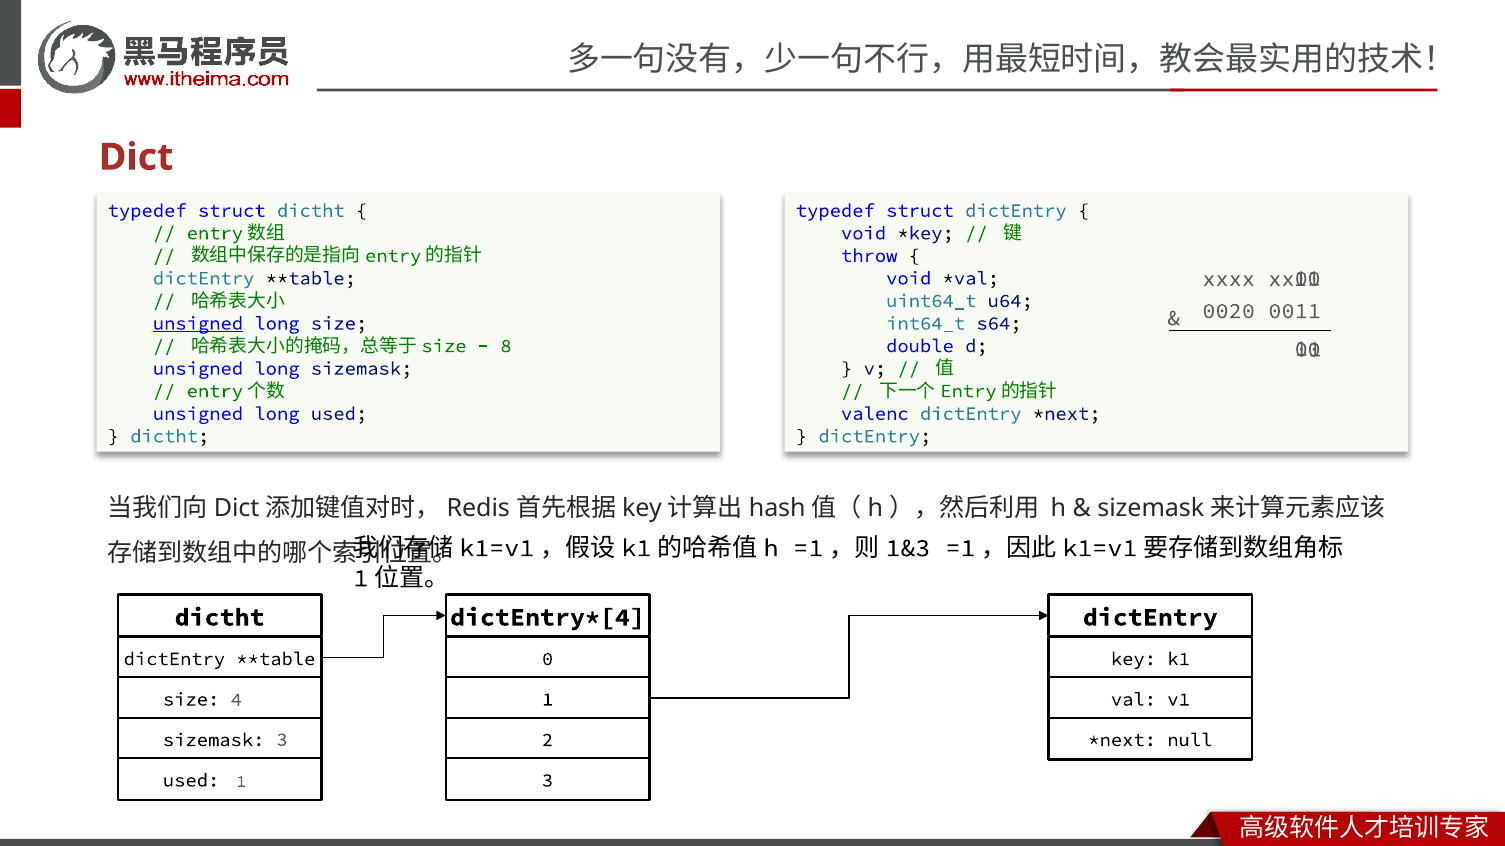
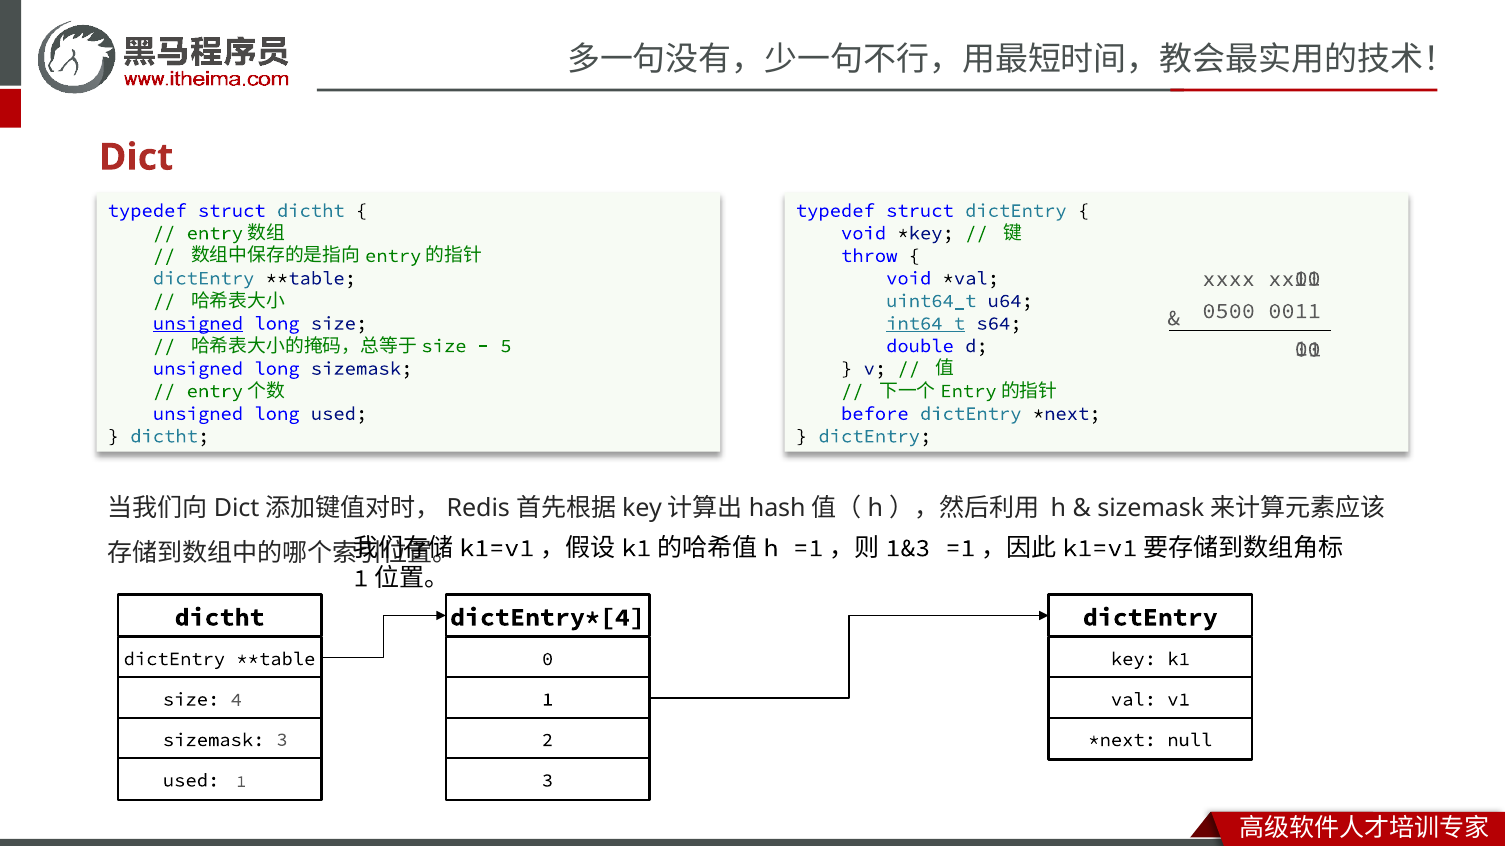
0020: 0020 -> 0500
int64_t underline: none -> present
8: 8 -> 5
valenc: valenc -> before
